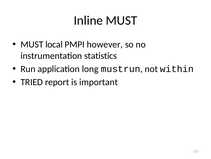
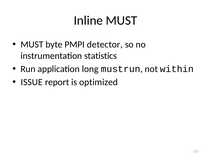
local: local -> byte
however: however -> detector
TRIED: TRIED -> ISSUE
important: important -> optimized
